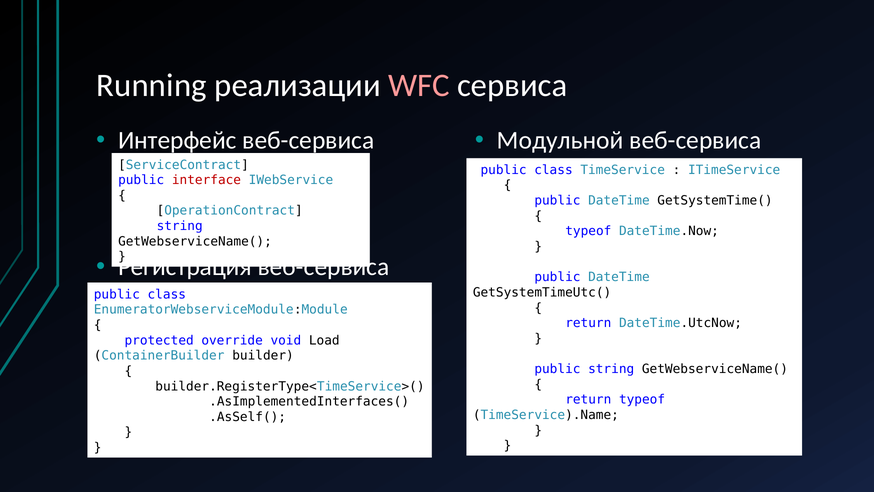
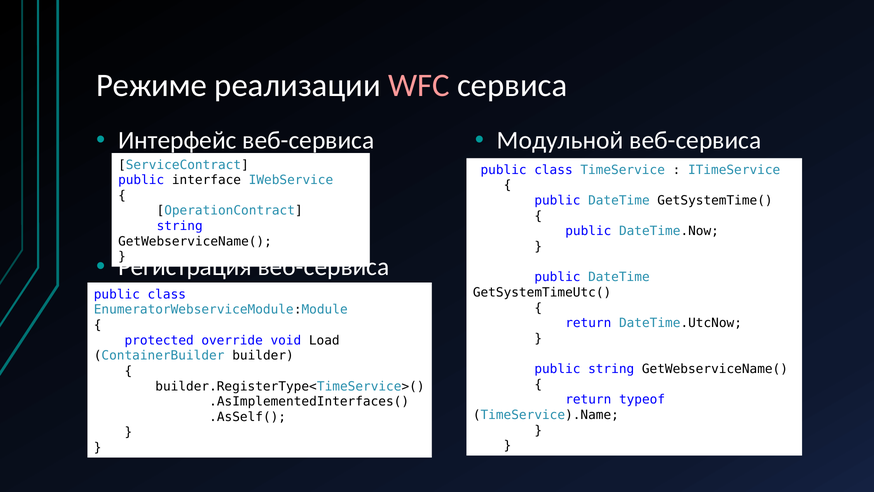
Running: Running -> Режиме
interface colour: red -> black
typeof at (588, 231): typeof -> public
